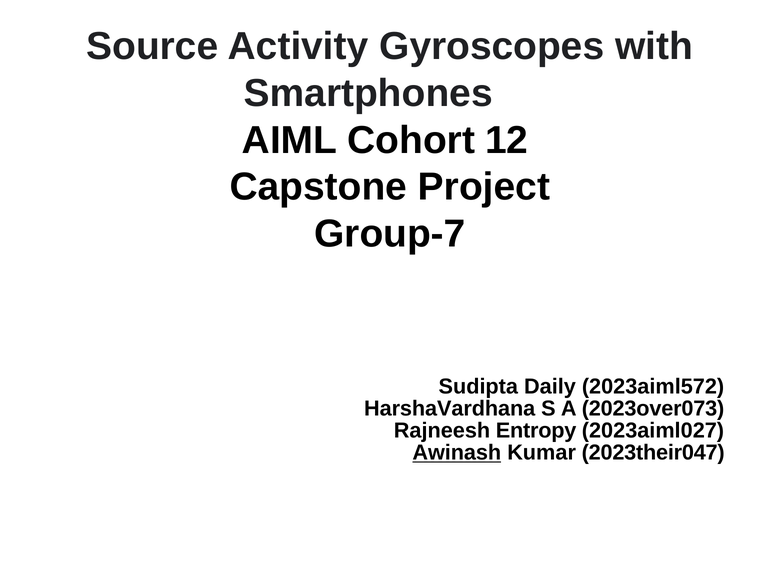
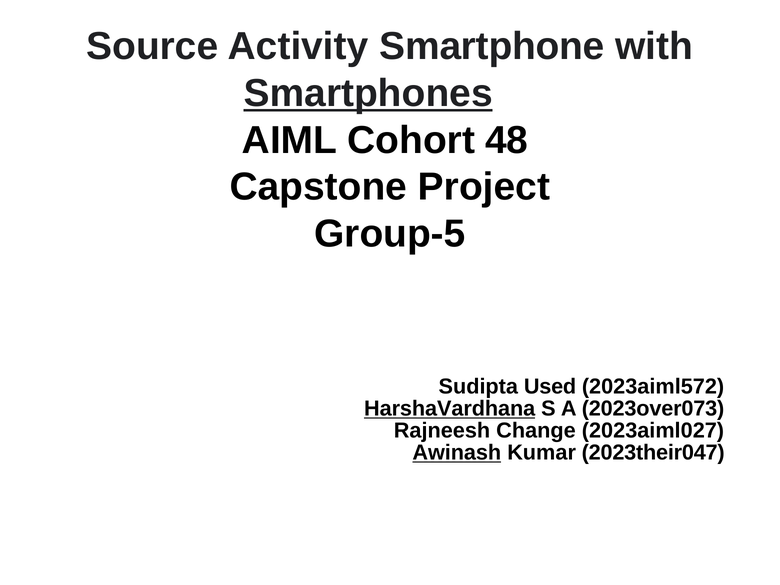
Gyroscopes: Gyroscopes -> Smartphone
Smartphones underline: none -> present
12: 12 -> 48
Group-7: Group-7 -> Group-5
Daily: Daily -> Used
HarshaVardhana underline: none -> present
Entropy: Entropy -> Change
